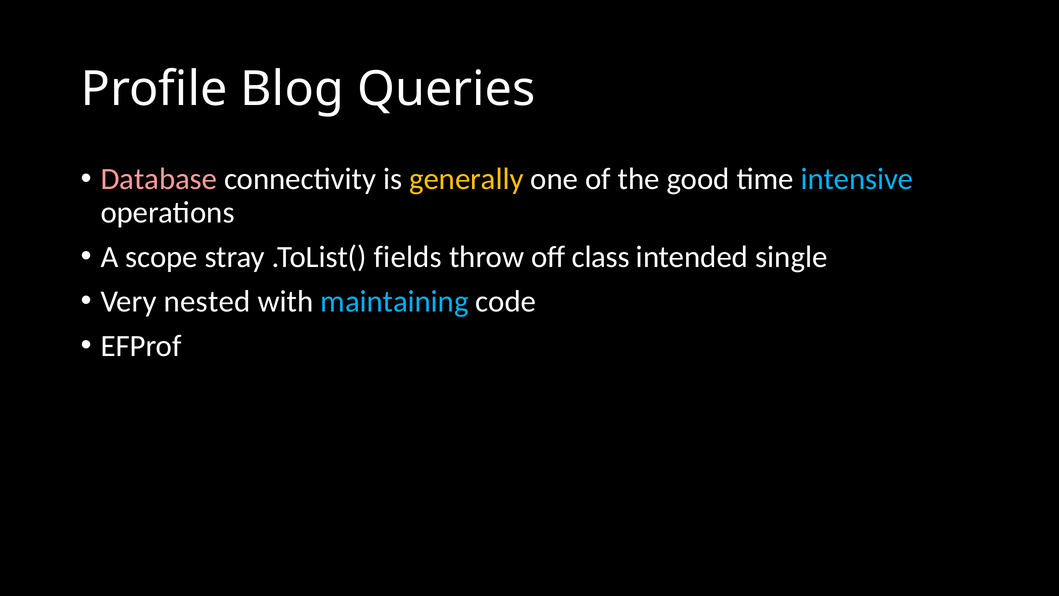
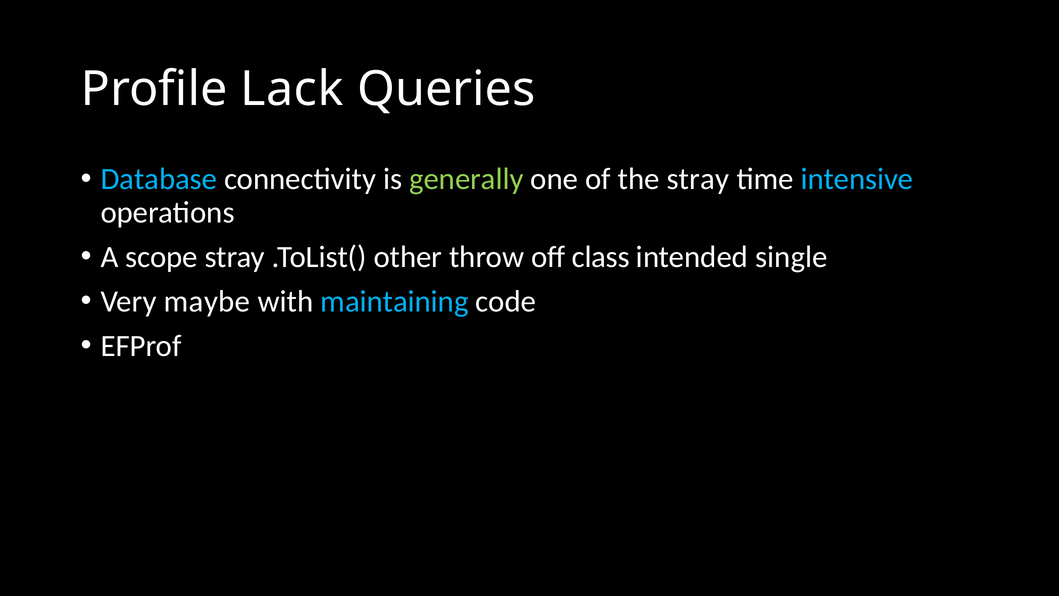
Blog: Blog -> Lack
Database colour: pink -> light blue
generally colour: yellow -> light green
the good: good -> stray
fields: fields -> other
nested: nested -> maybe
